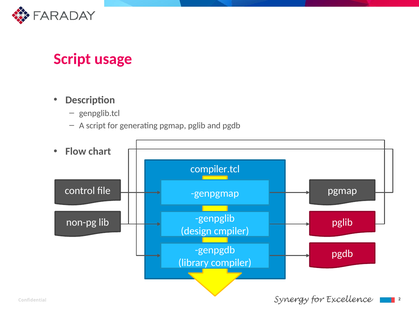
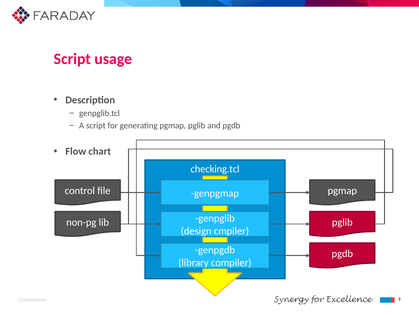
compiler.tcl: compiler.tcl -> checking.tcl
